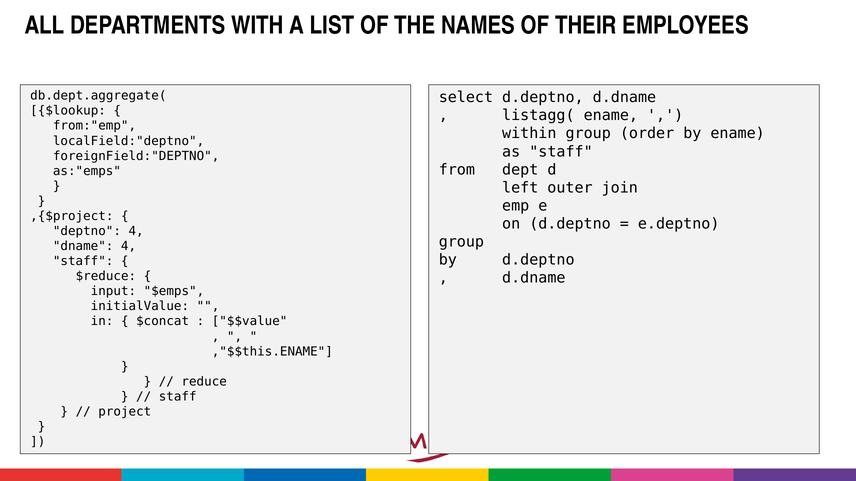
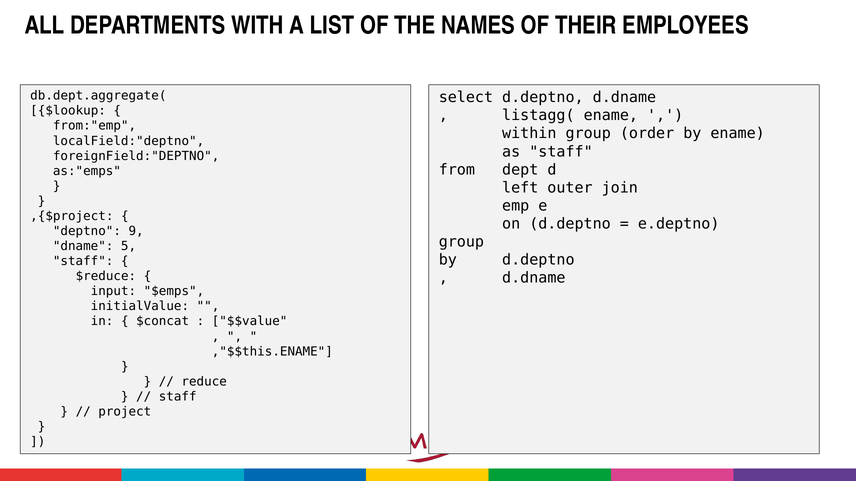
deptno 4: 4 -> 9
dname 4: 4 -> 5
